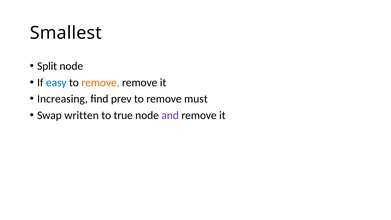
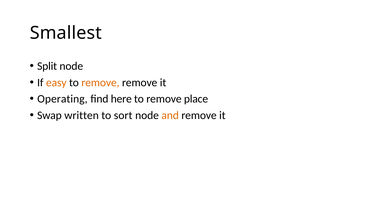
easy colour: blue -> orange
Increasing: Increasing -> Operating
prev: prev -> here
must: must -> place
true: true -> sort
and colour: purple -> orange
